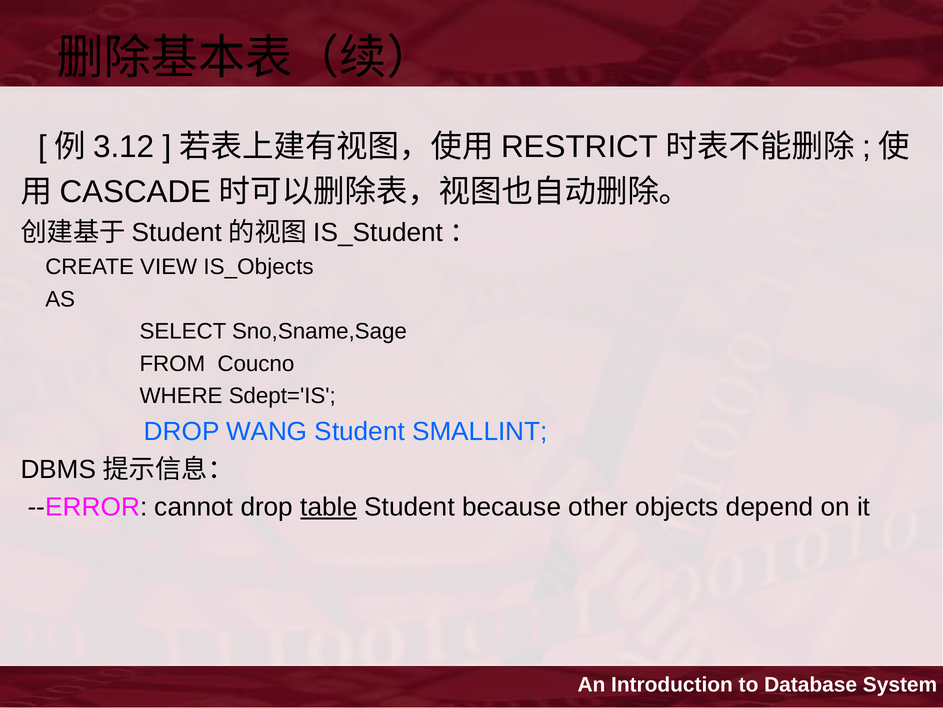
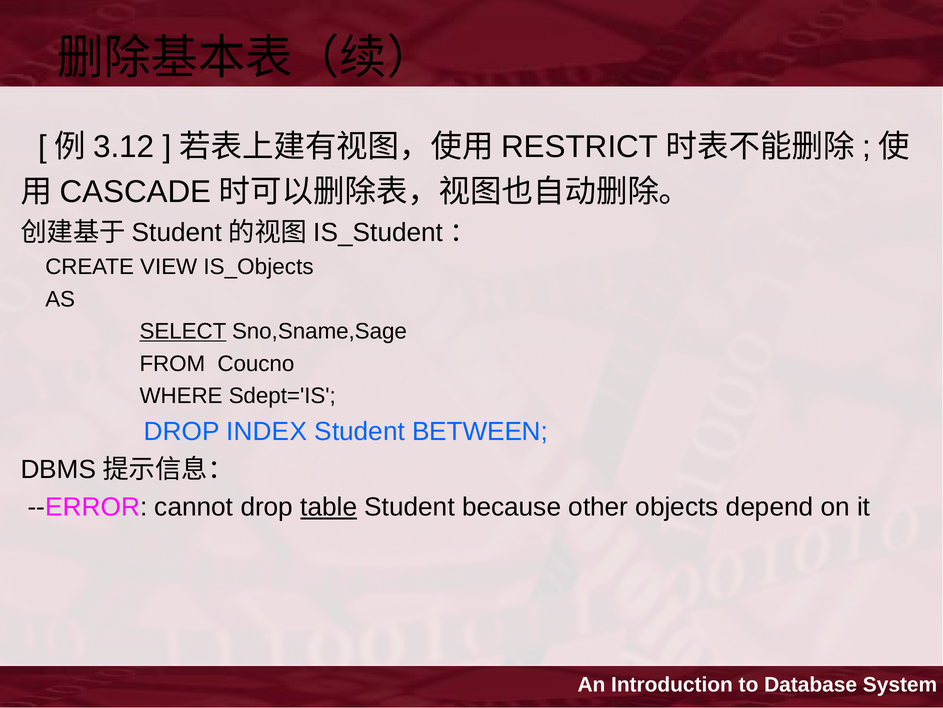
SELECT underline: none -> present
WANG: WANG -> INDEX
SMALLINT: SMALLINT -> BETWEEN
